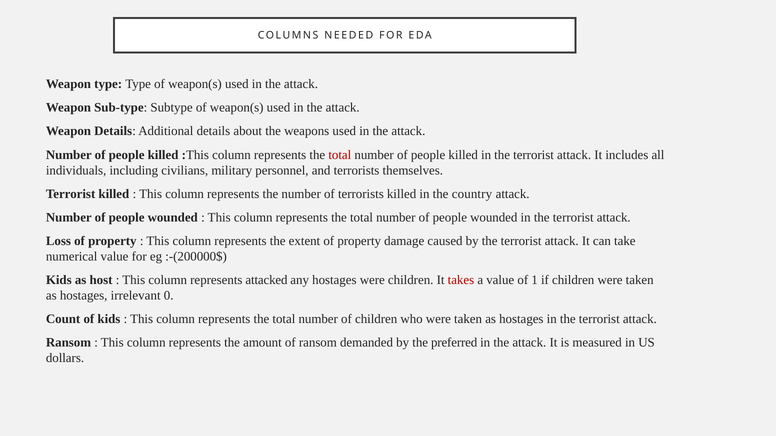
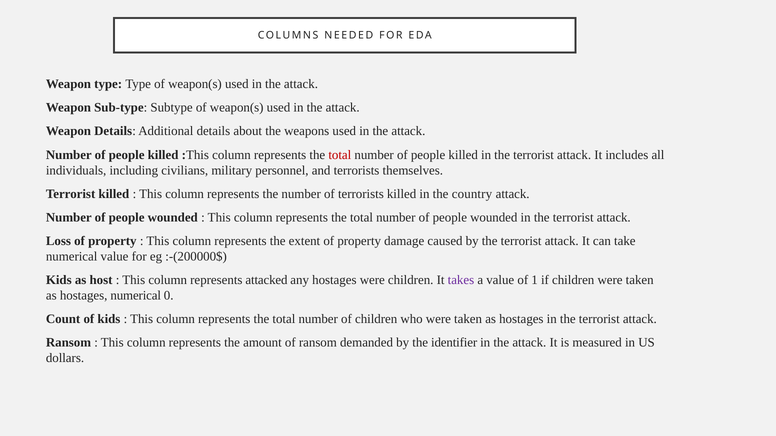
takes colour: red -> purple
hostages irrelevant: irrelevant -> numerical
preferred: preferred -> identifier
